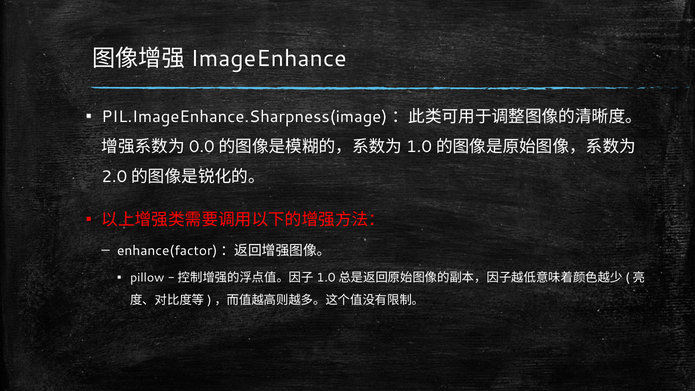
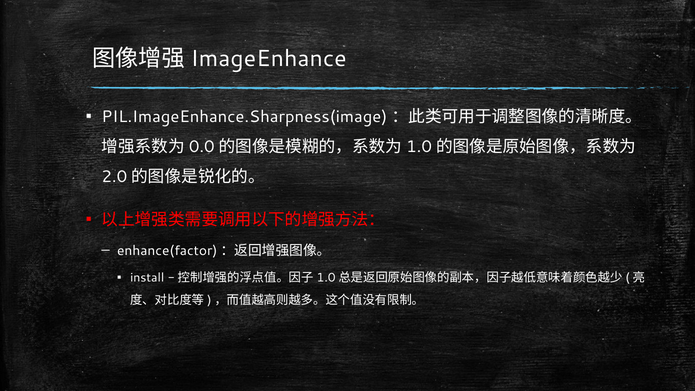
pillow: pillow -> install
